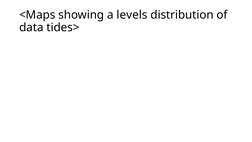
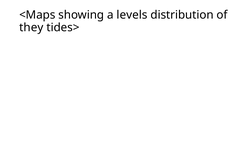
data: data -> they
